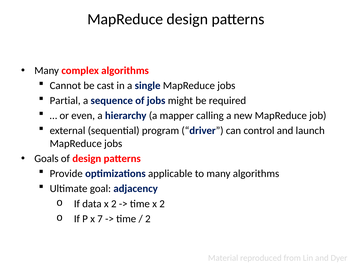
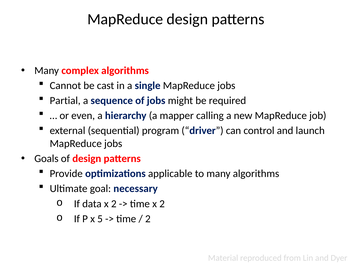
adjacency: adjacency -> necessary
7: 7 -> 5
